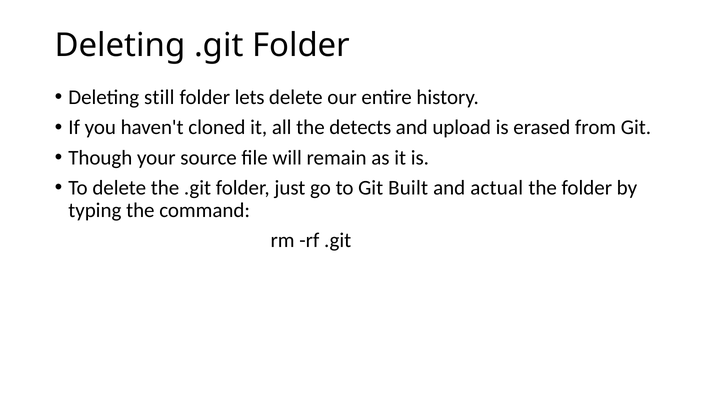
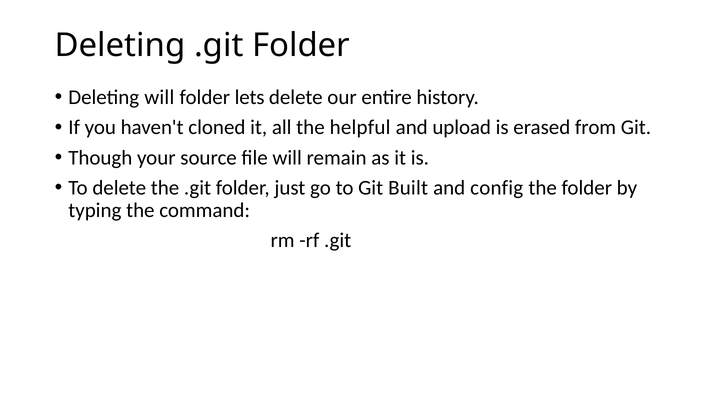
Deleting still: still -> will
detects: detects -> helpful
actual: actual -> config
